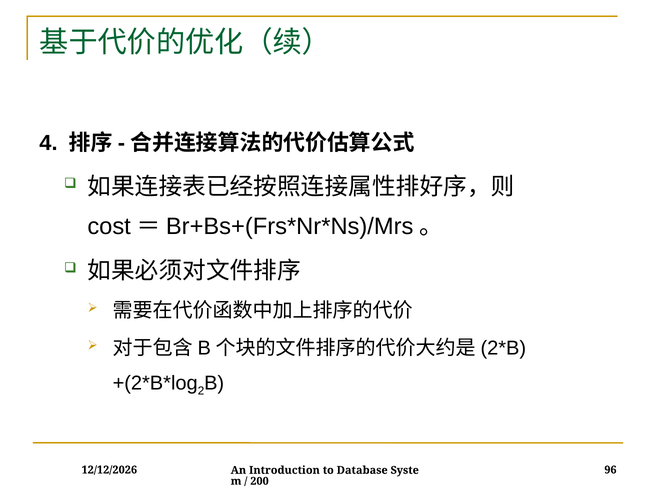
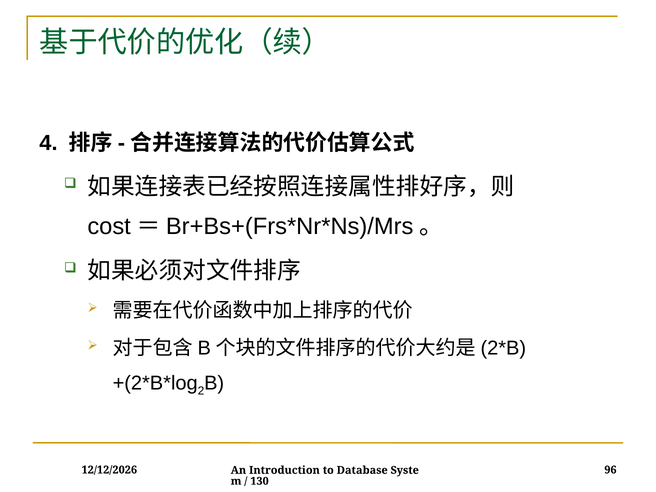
200: 200 -> 130
